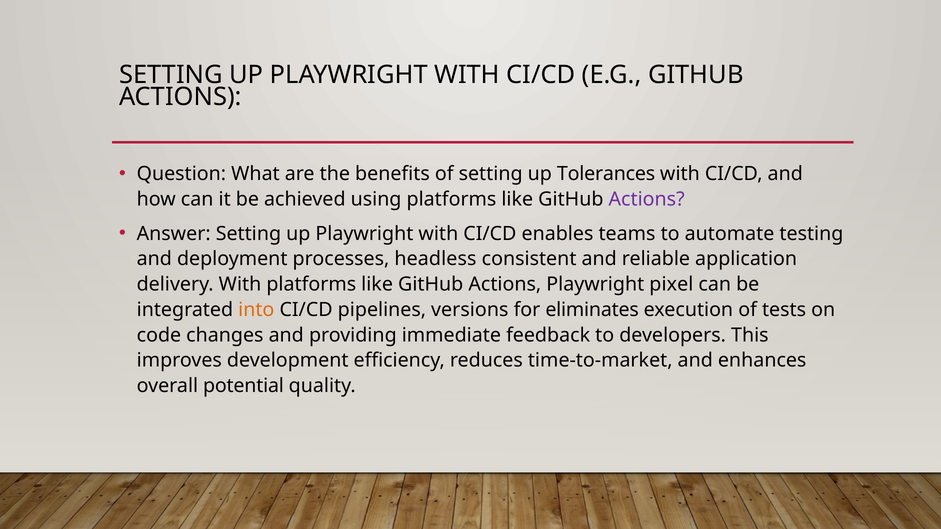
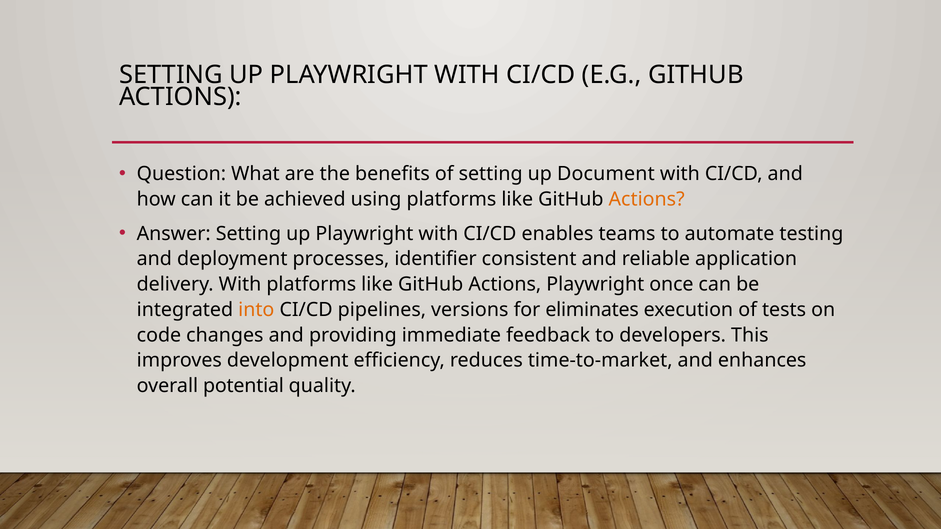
Tolerances: Tolerances -> Document
Actions at (647, 199) colour: purple -> orange
headless: headless -> identifier
pixel: pixel -> once
